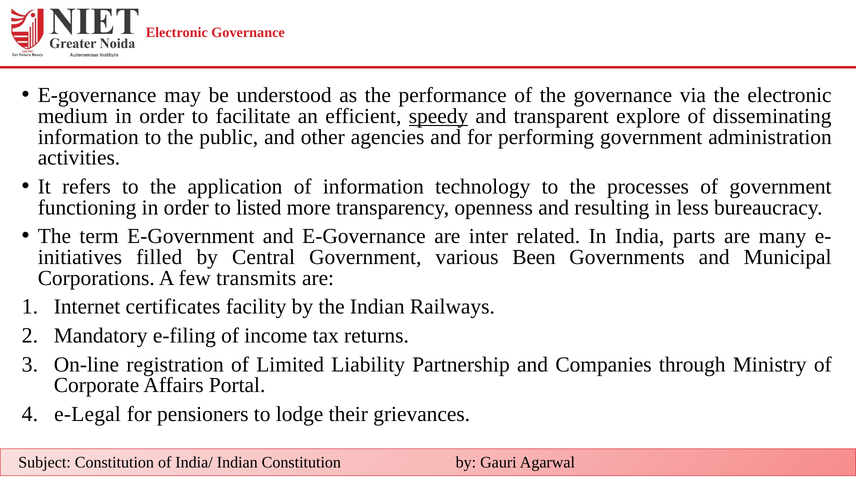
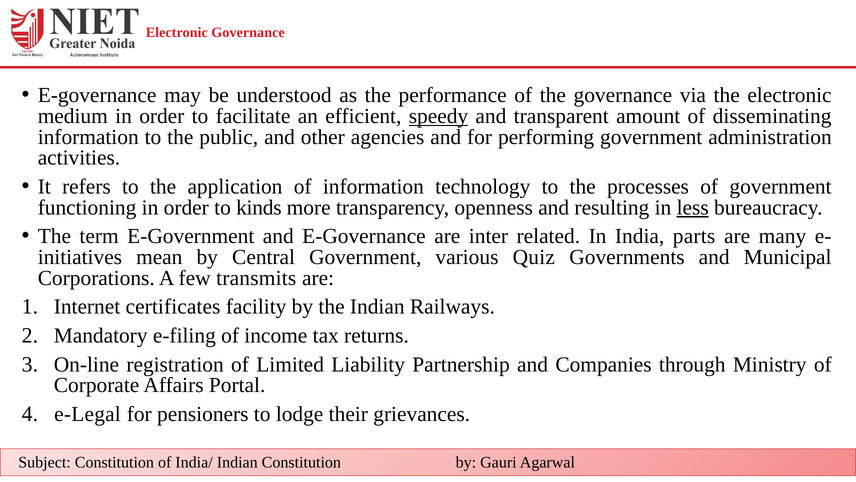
explore: explore -> amount
listed: listed -> kinds
less underline: none -> present
filled: filled -> mean
Been: Been -> Quiz
